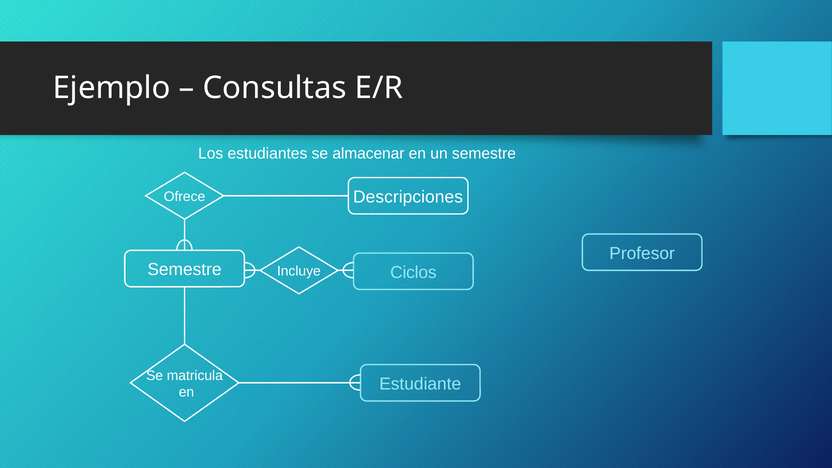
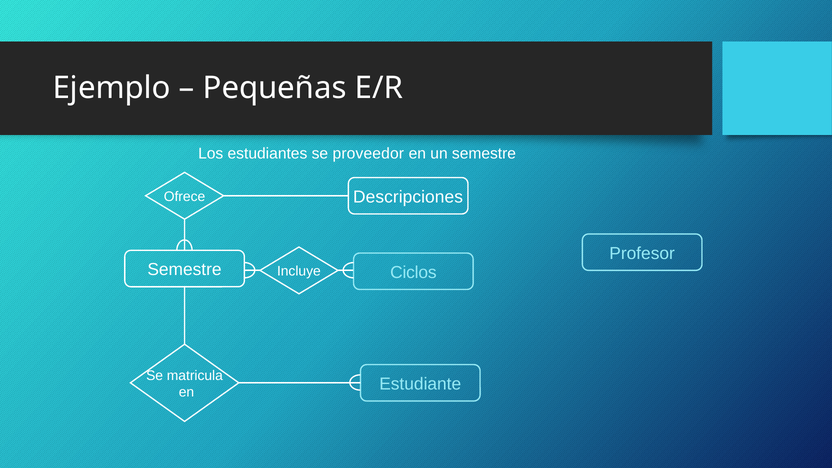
Consultas: Consultas -> Pequeñas
almacenar: almacenar -> proveedor
